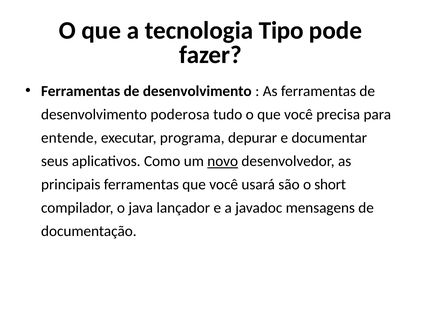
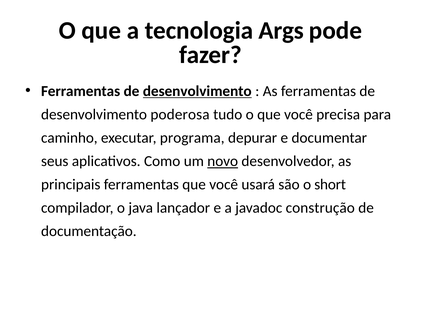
Tipo: Tipo -> Args
desenvolvimento at (197, 91) underline: none -> present
entende: entende -> caminho
mensagens: mensagens -> construção
